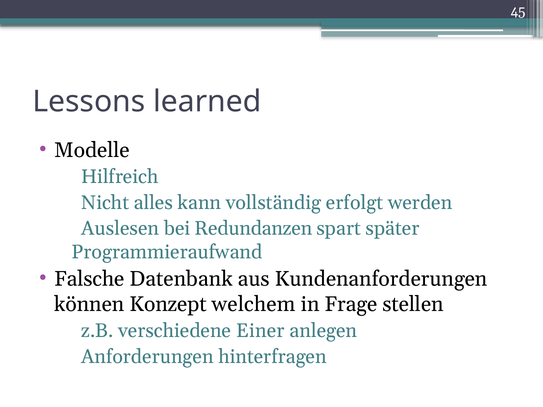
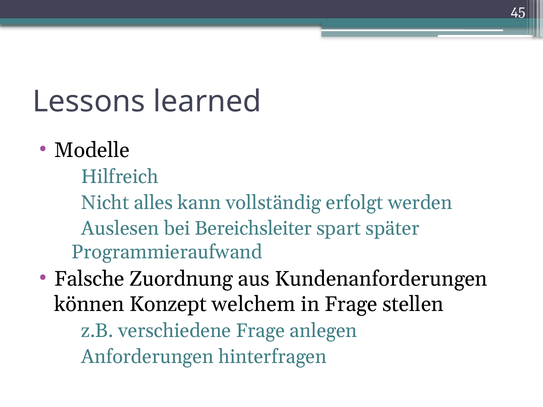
Redundanzen: Redundanzen -> Bereichsleiter
Datenbank: Datenbank -> Zuordnung
verschiedene Einer: Einer -> Frage
